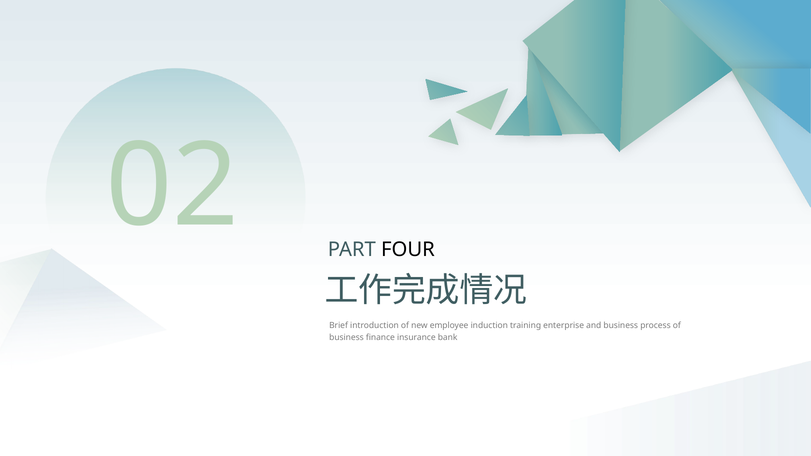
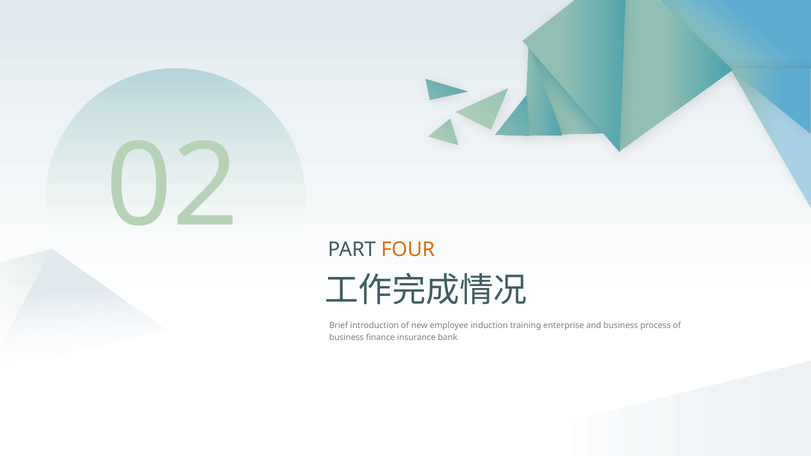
FOUR colour: black -> orange
